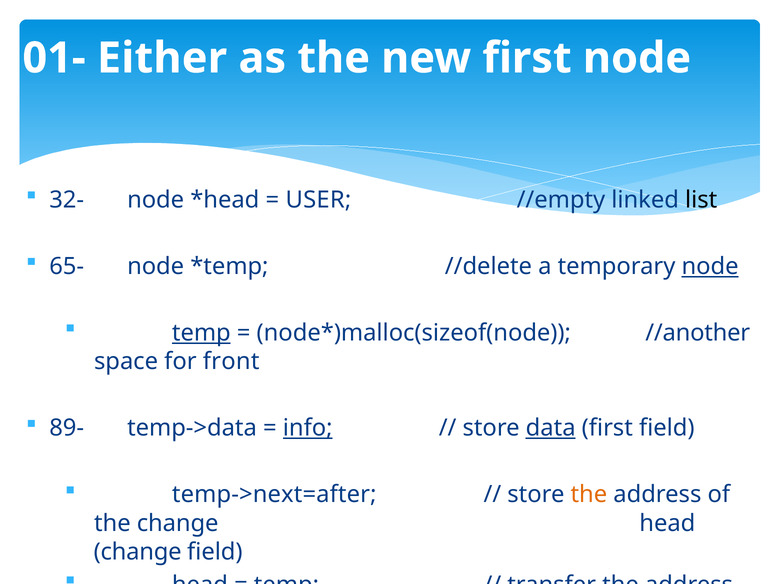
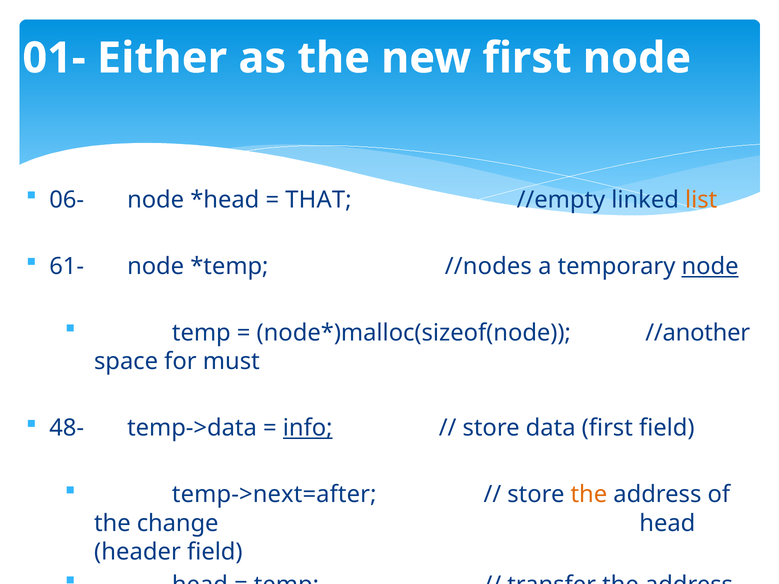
32-: 32- -> 06-
USER: USER -> THAT
list colour: black -> orange
65-: 65- -> 61-
//delete: //delete -> //nodes
temp at (201, 333) underline: present -> none
front: front -> must
89-: 89- -> 48-
data underline: present -> none
change at (138, 552): change -> header
